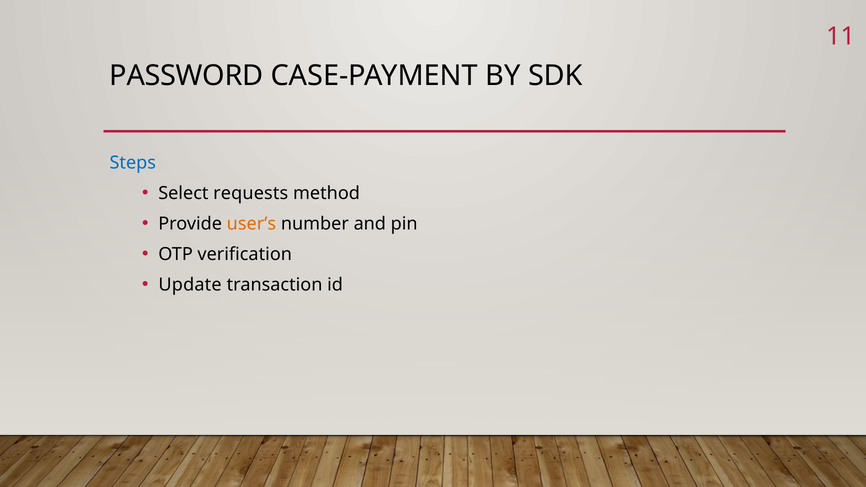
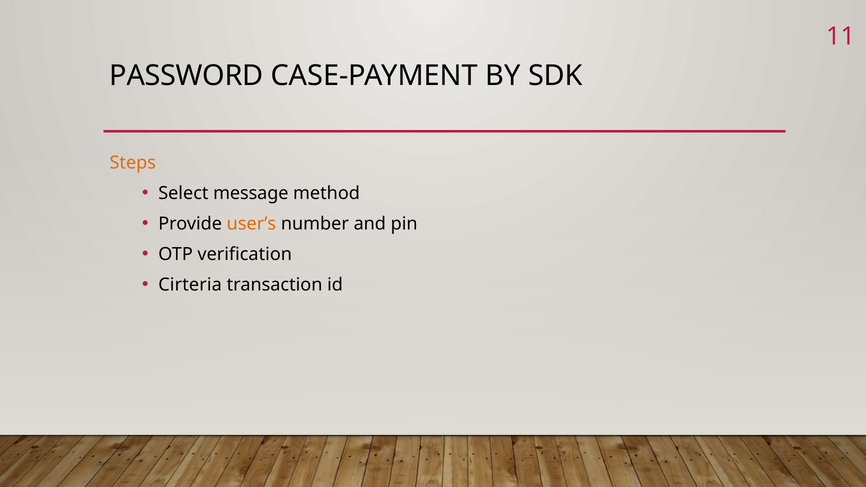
Steps colour: blue -> orange
requests: requests -> message
Update: Update -> Cirteria
